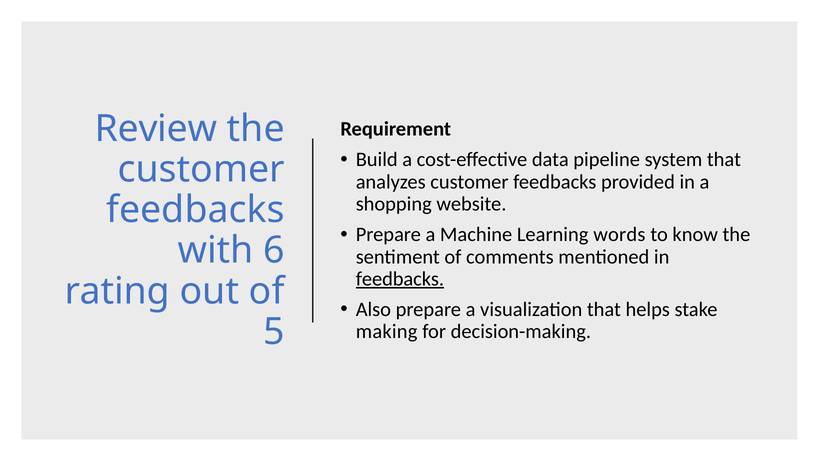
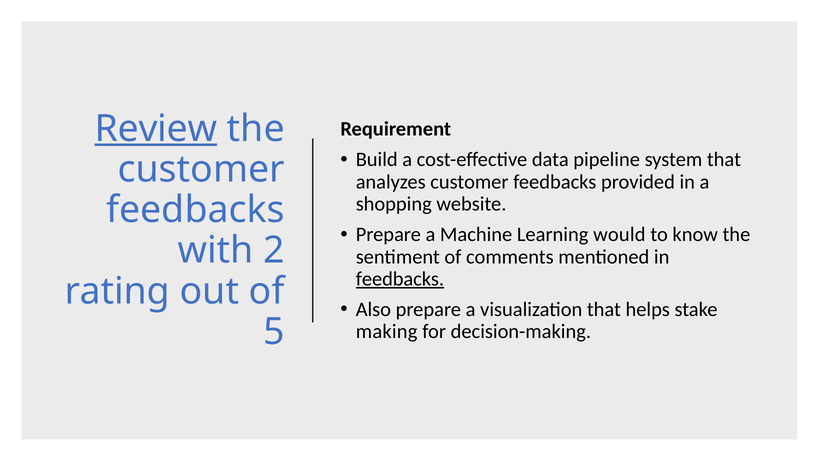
Review underline: none -> present
words: words -> would
6: 6 -> 2
